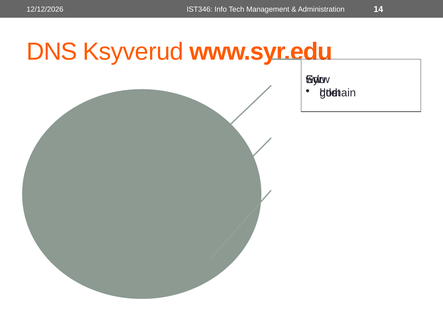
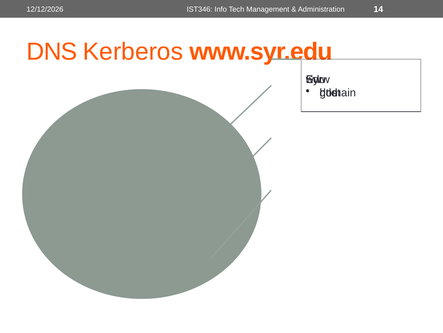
Ksyverud: Ksyverud -> Kerberos
